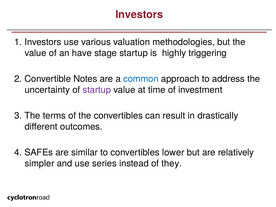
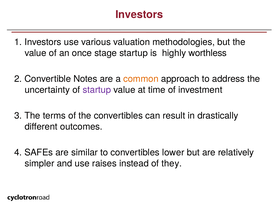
have: have -> once
triggering: triggering -> worthless
common colour: blue -> orange
series: series -> raises
